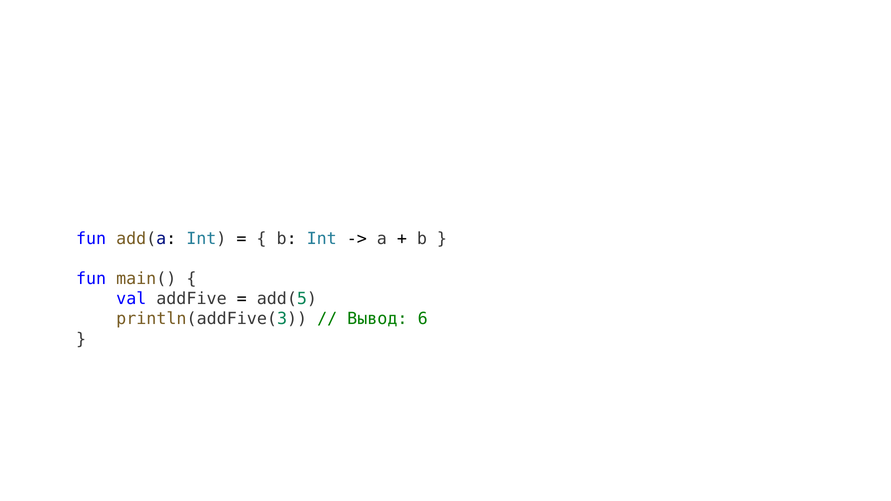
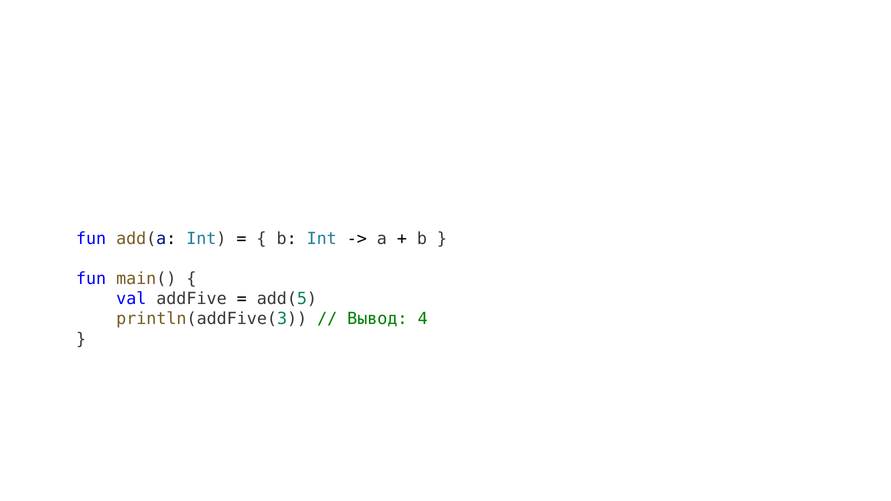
6: 6 -> 4
